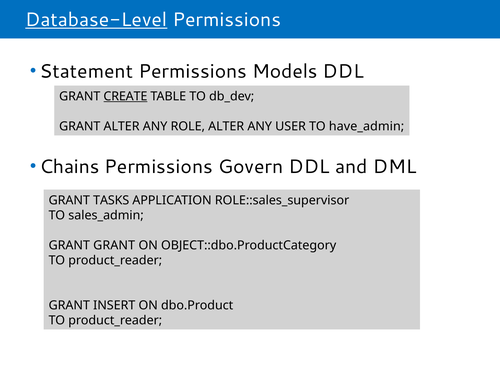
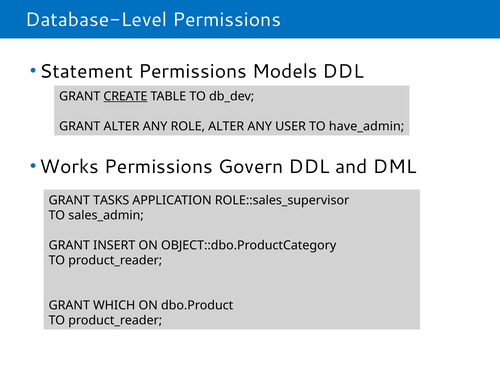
Database-Level underline: present -> none
Chains: Chains -> Works
GRANT GRANT: GRANT -> INSERT
INSERT: INSERT -> WHICH
